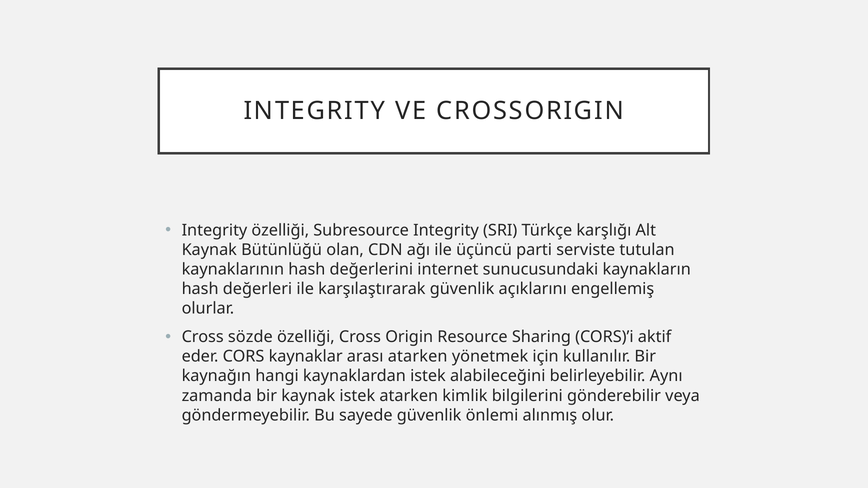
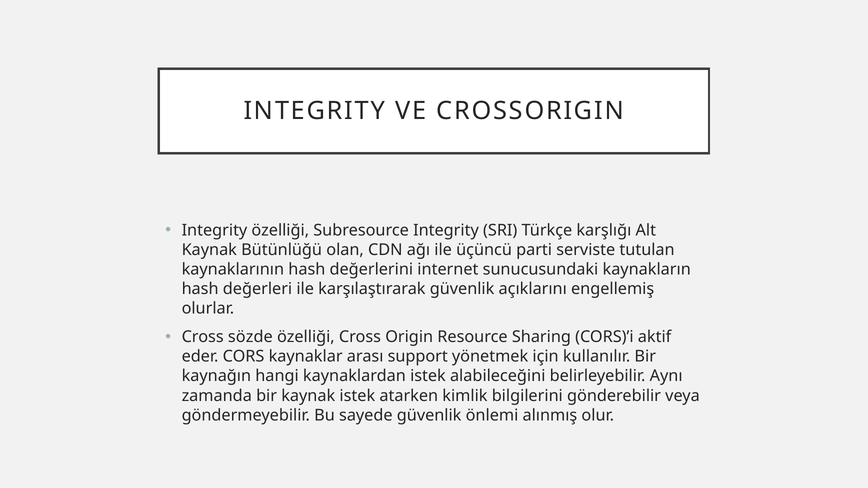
arası atarken: atarken -> support
